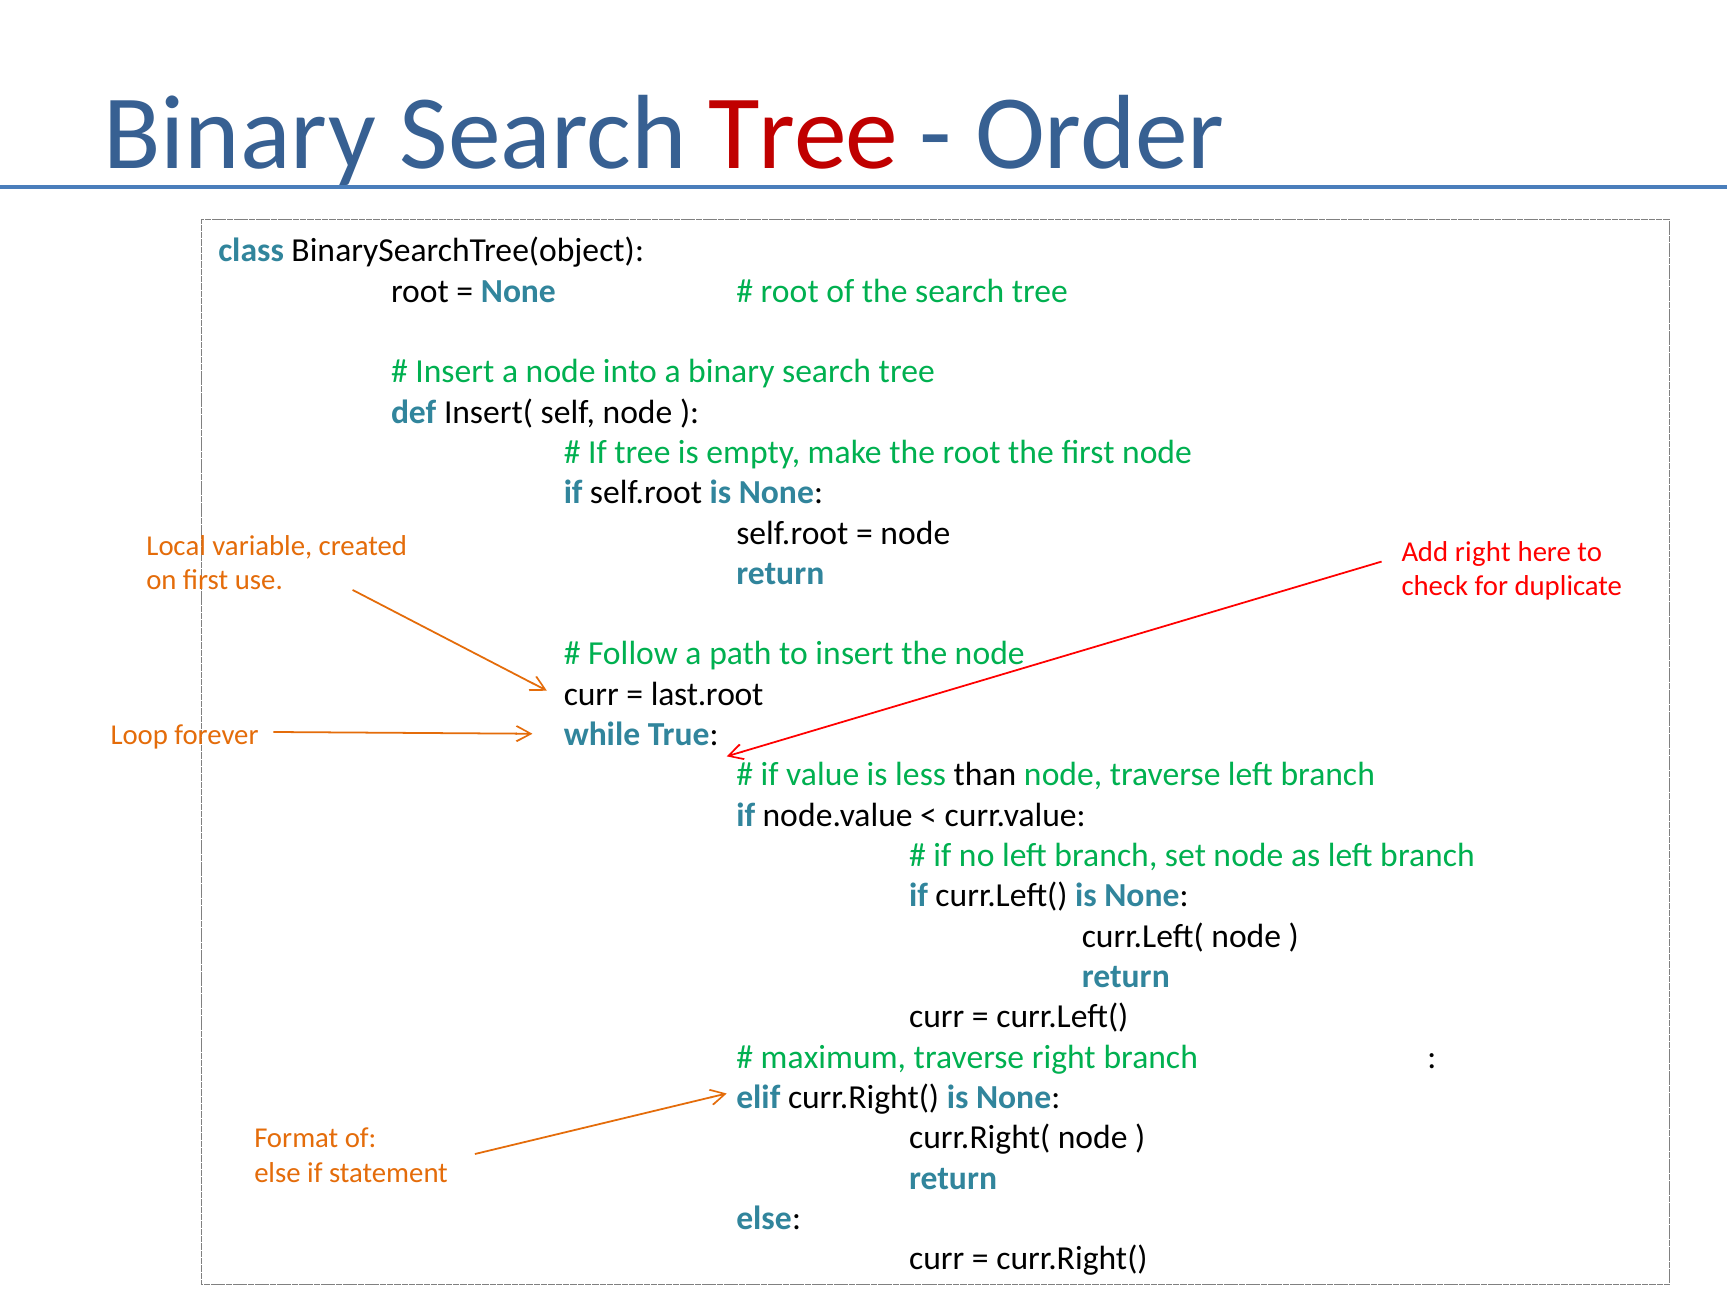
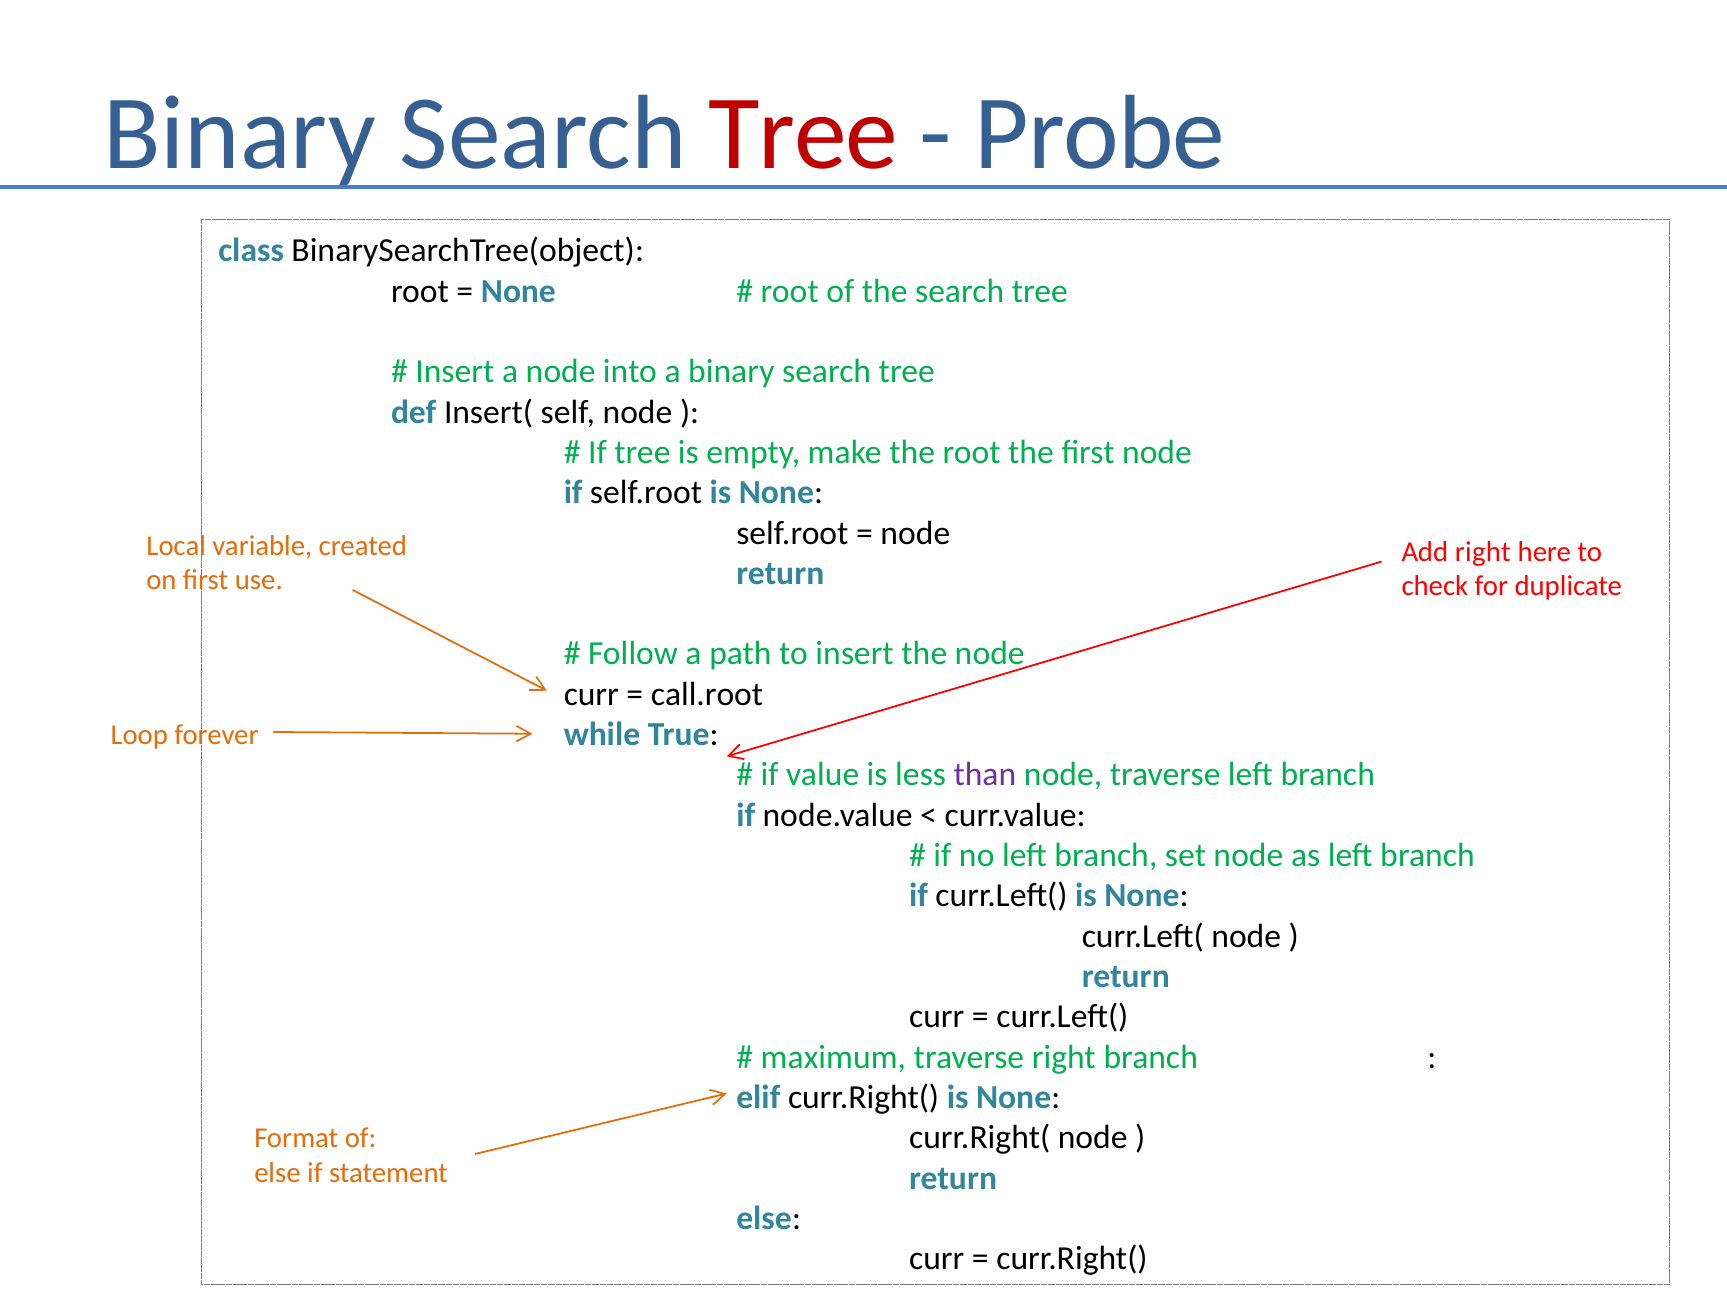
Order: Order -> Probe
last.root: last.root -> call.root
than colour: black -> purple
